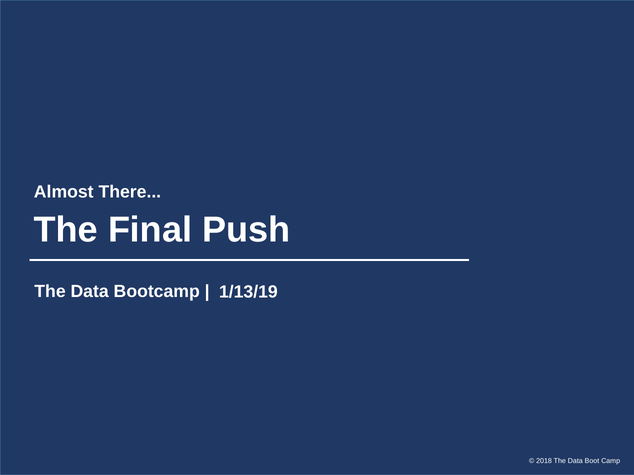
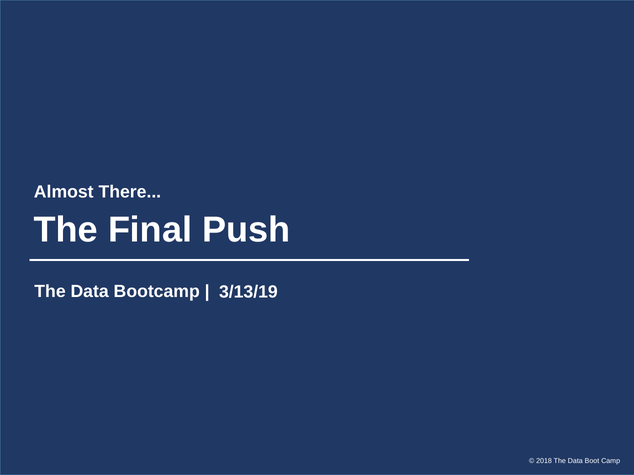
1/13/19: 1/13/19 -> 3/13/19
